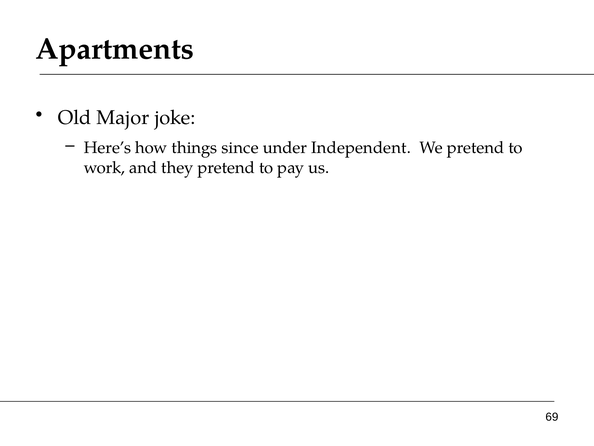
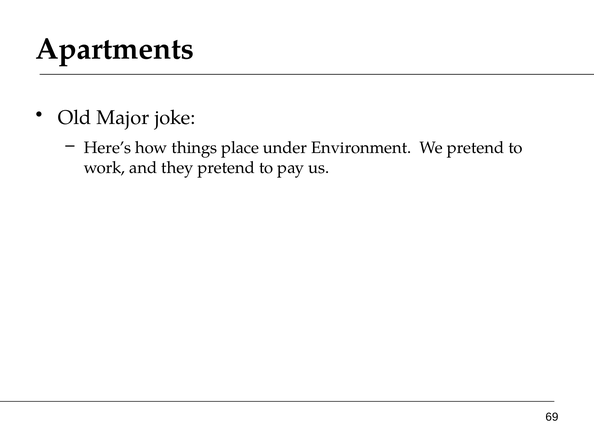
since: since -> place
Independent: Independent -> Environment
